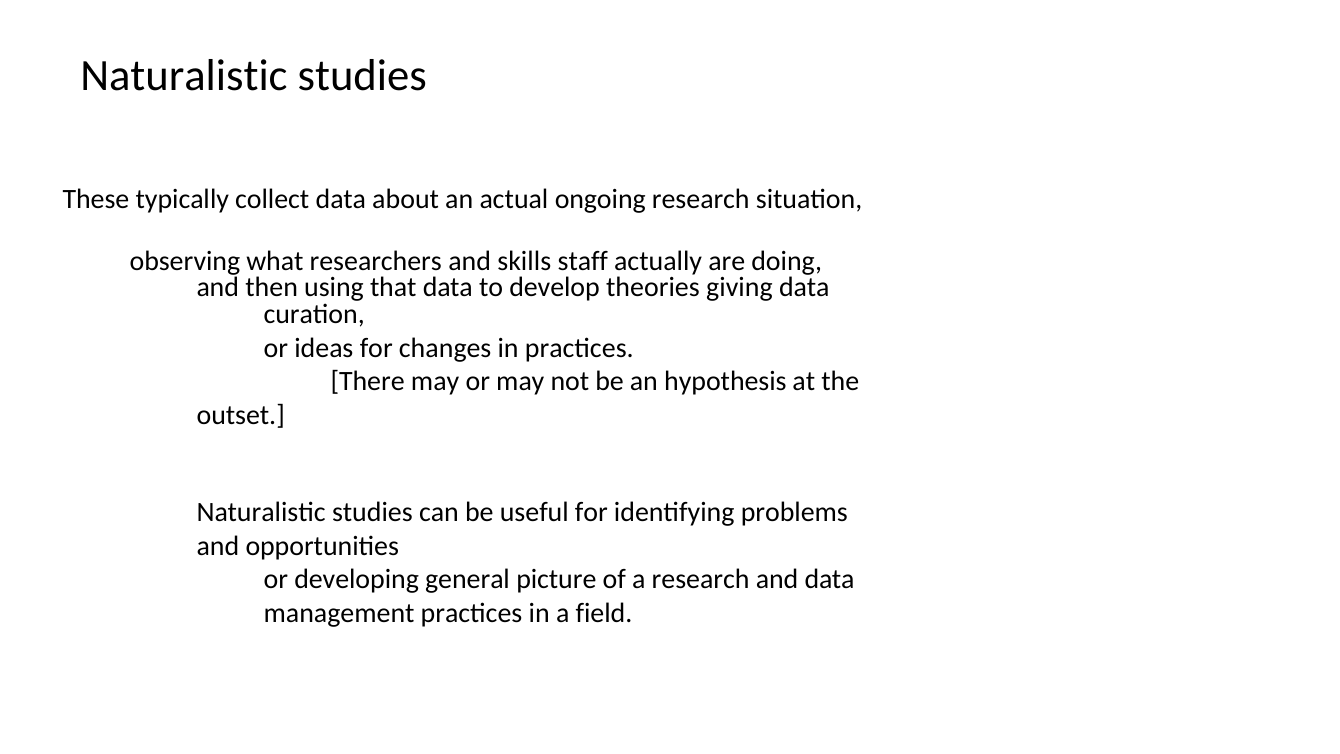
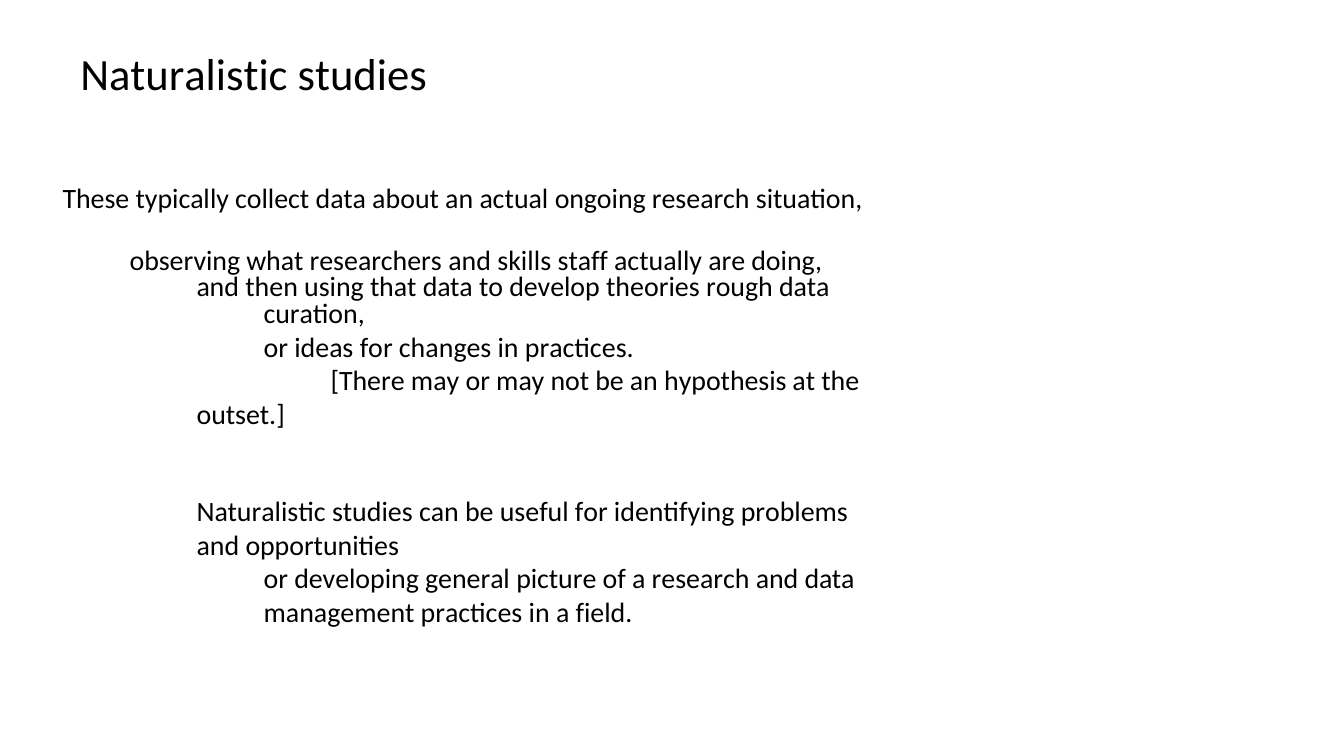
giving: giving -> rough
